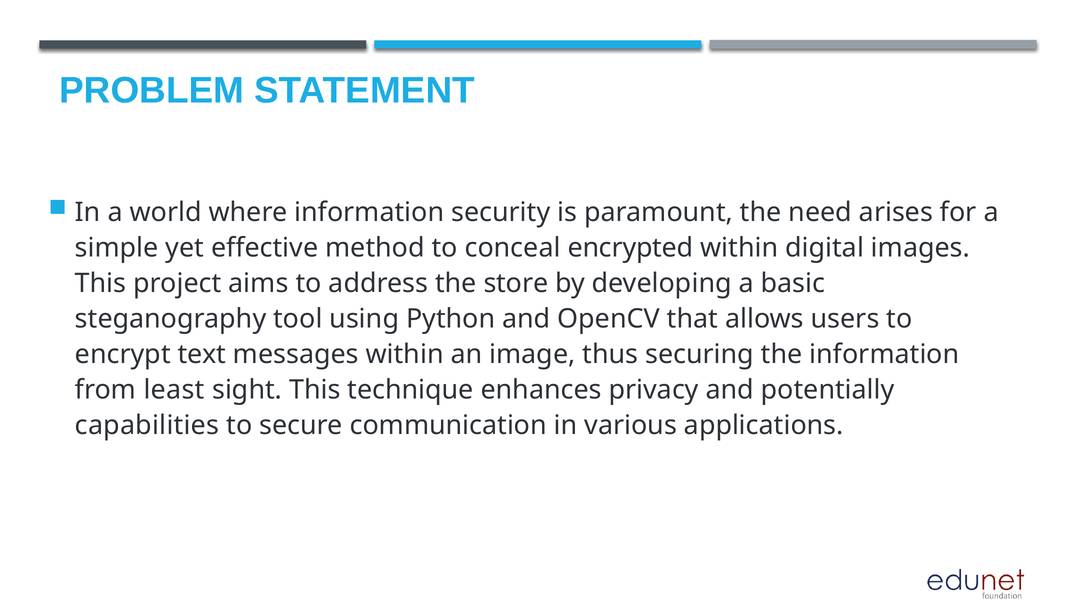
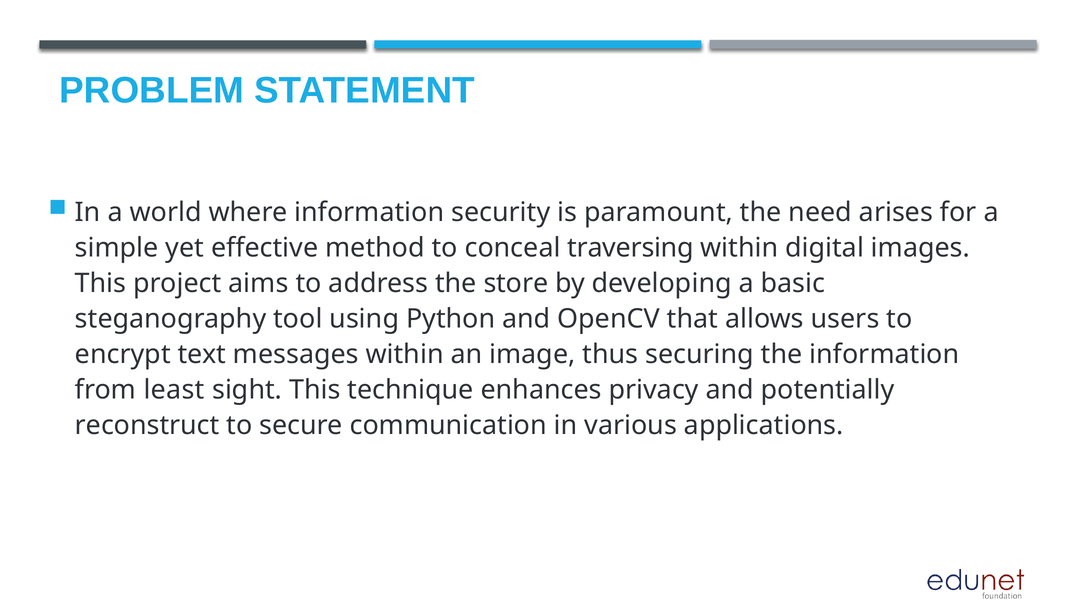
encrypted: encrypted -> traversing
capabilities: capabilities -> reconstruct
